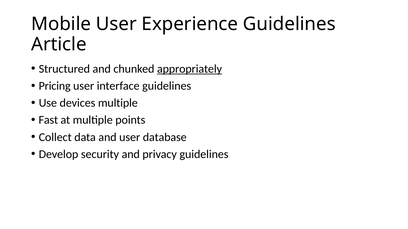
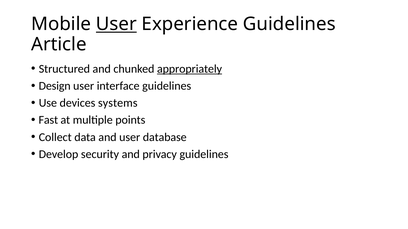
User at (116, 24) underline: none -> present
Pricing: Pricing -> Design
devices multiple: multiple -> systems
